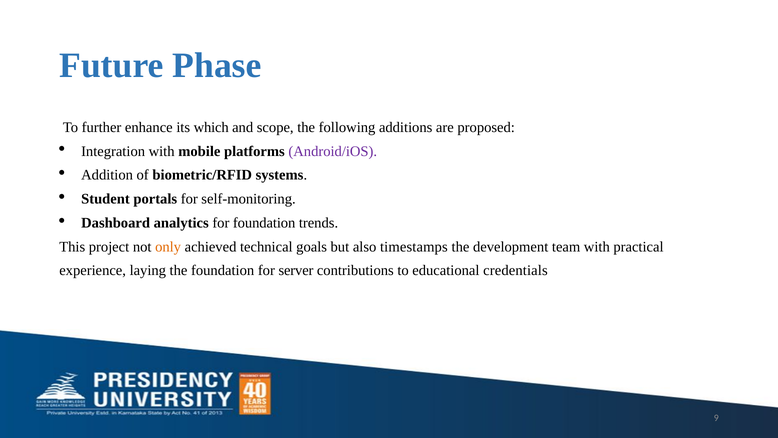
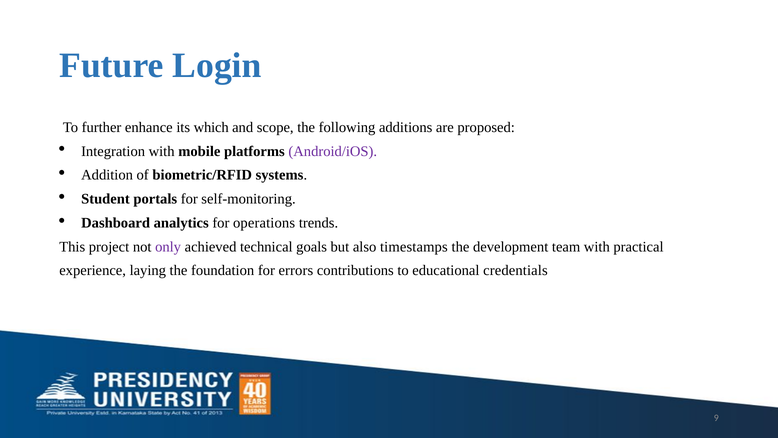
Phase: Phase -> Login
for foundation: foundation -> operations
only colour: orange -> purple
server: server -> errors
